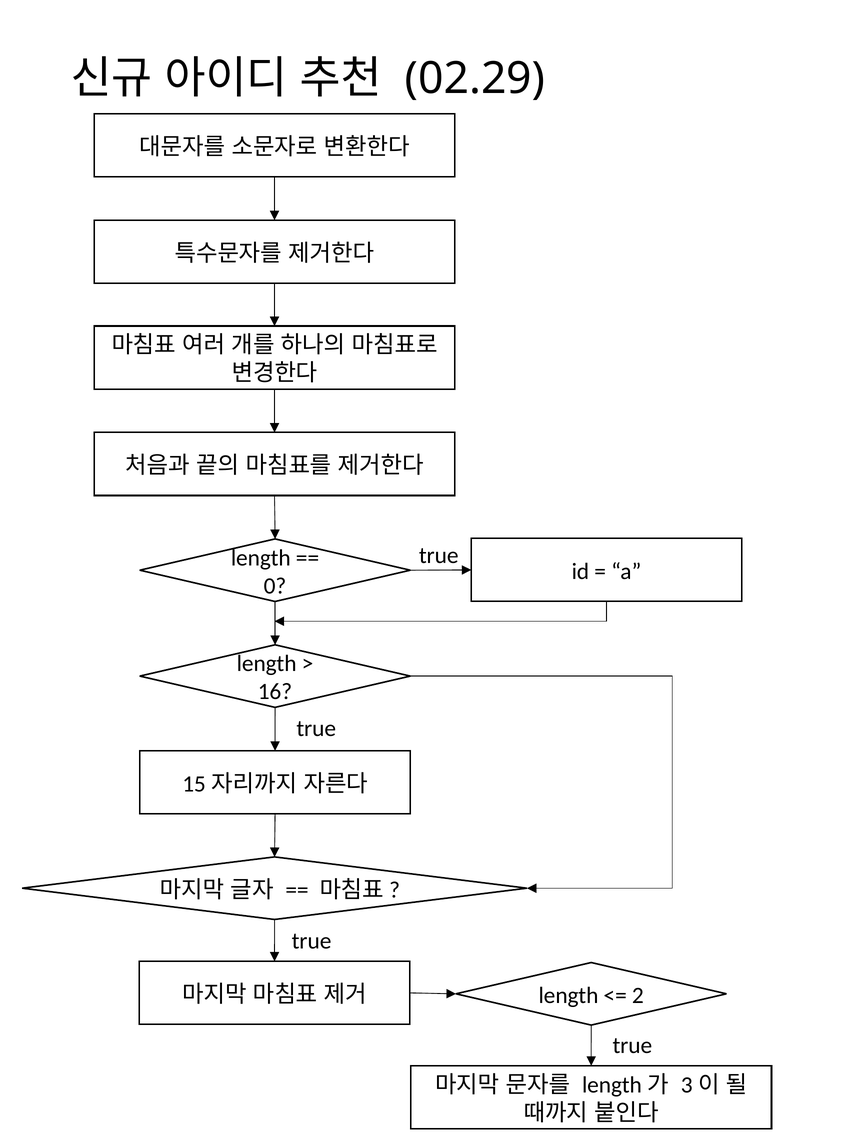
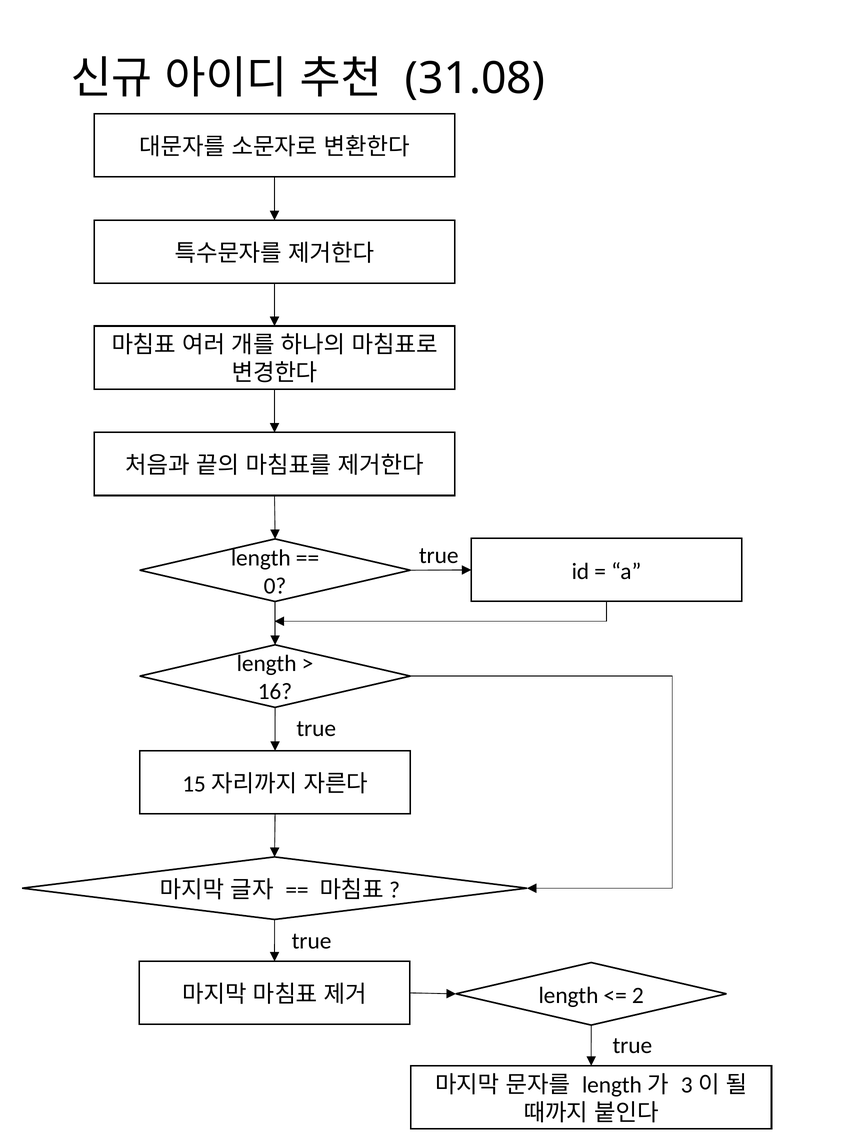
02.29: 02.29 -> 31.08
